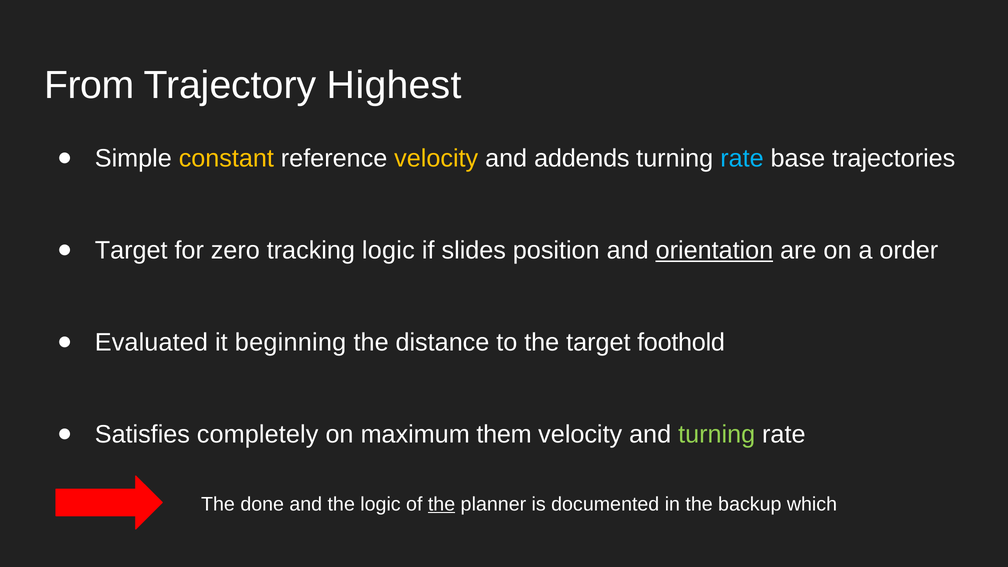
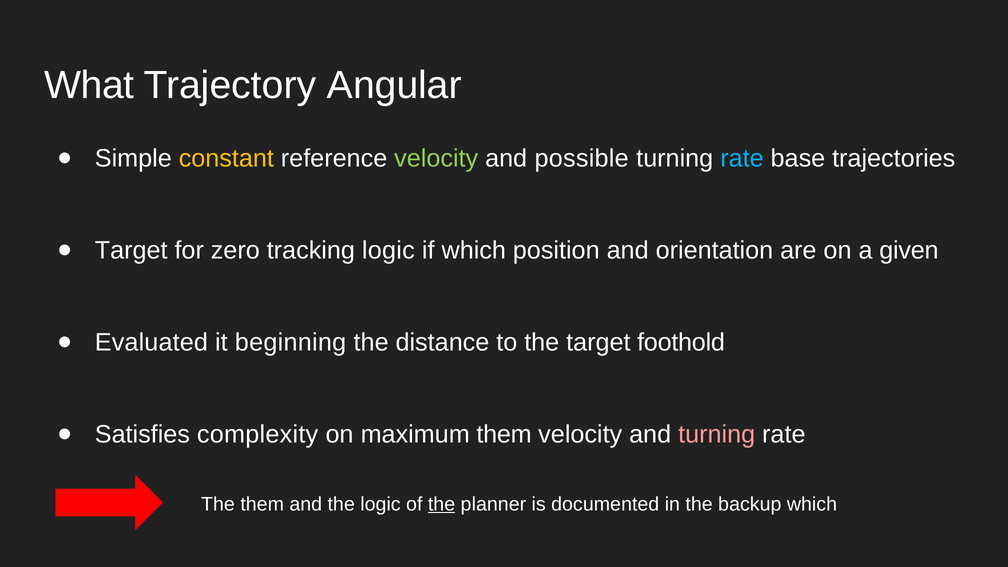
From: From -> What
Highest: Highest -> Angular
velocity at (436, 159) colour: yellow -> light green
addends: addends -> possible
if slides: slides -> which
orientation underline: present -> none
order: order -> given
completely: completely -> complexity
turning at (717, 434) colour: light green -> pink
The done: done -> them
